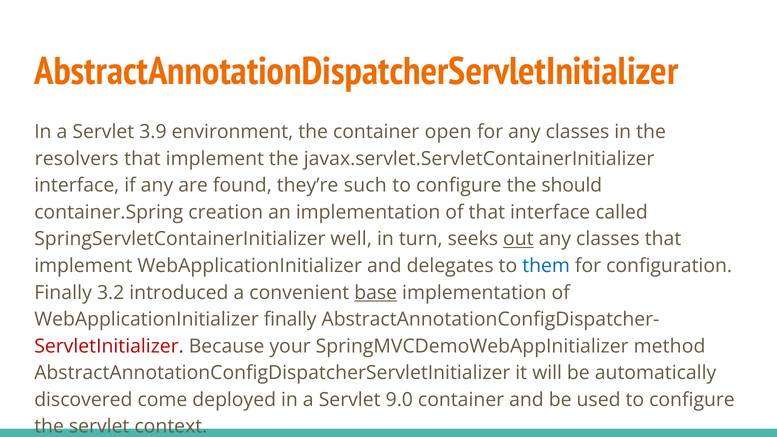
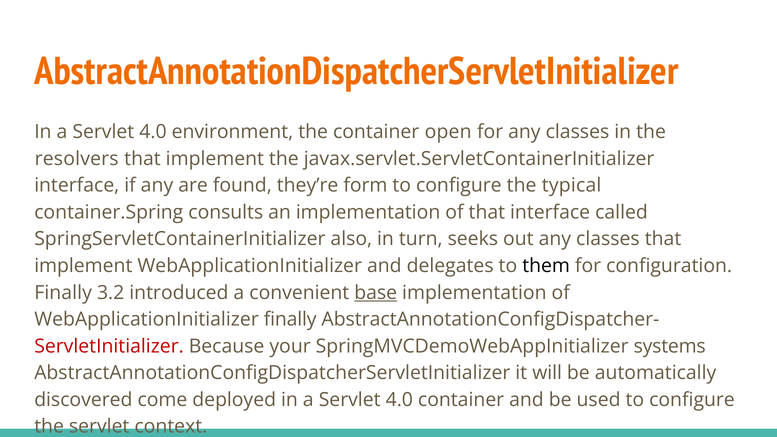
3.9 at (153, 132): 3.9 -> 4.0
such: such -> form
should: should -> typical
creation: creation -> consults
well: well -> also
out underline: present -> none
them colour: blue -> black
method: method -> systems
9.0 at (399, 400): 9.0 -> 4.0
